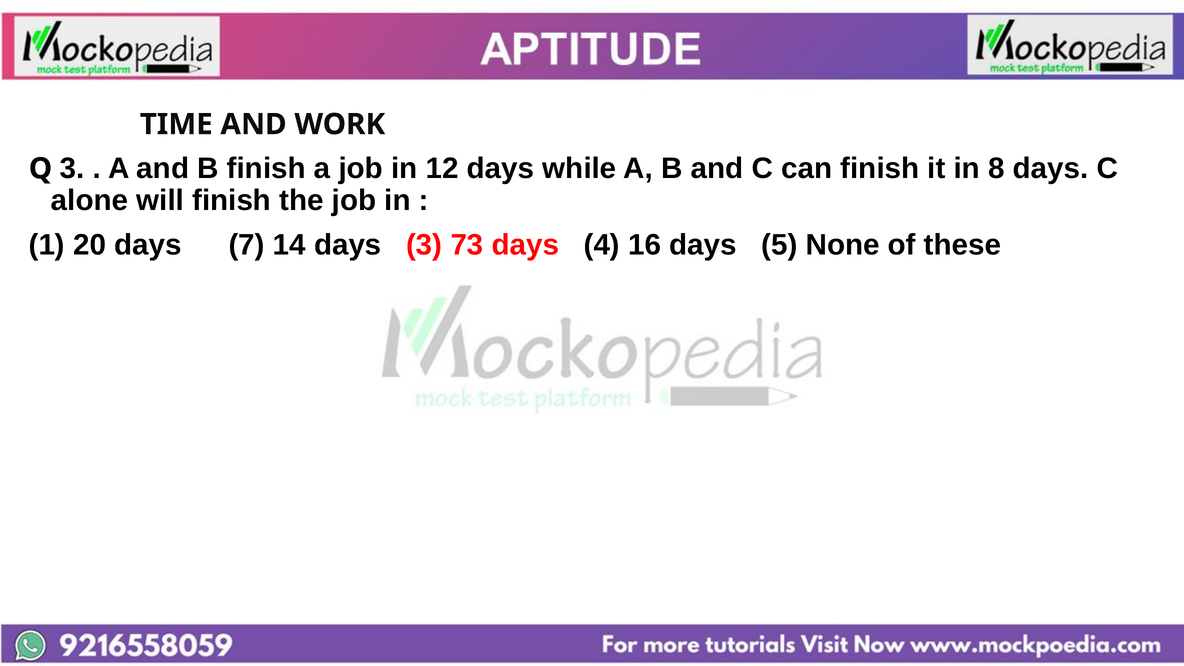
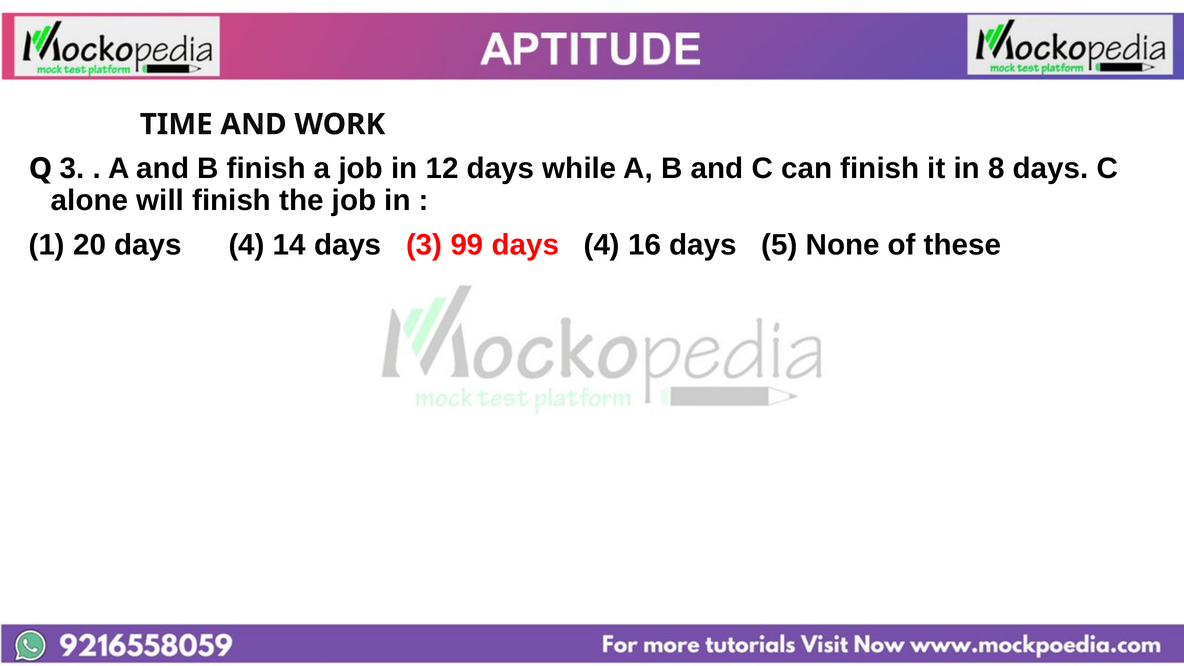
20 days 7: 7 -> 4
73: 73 -> 99
